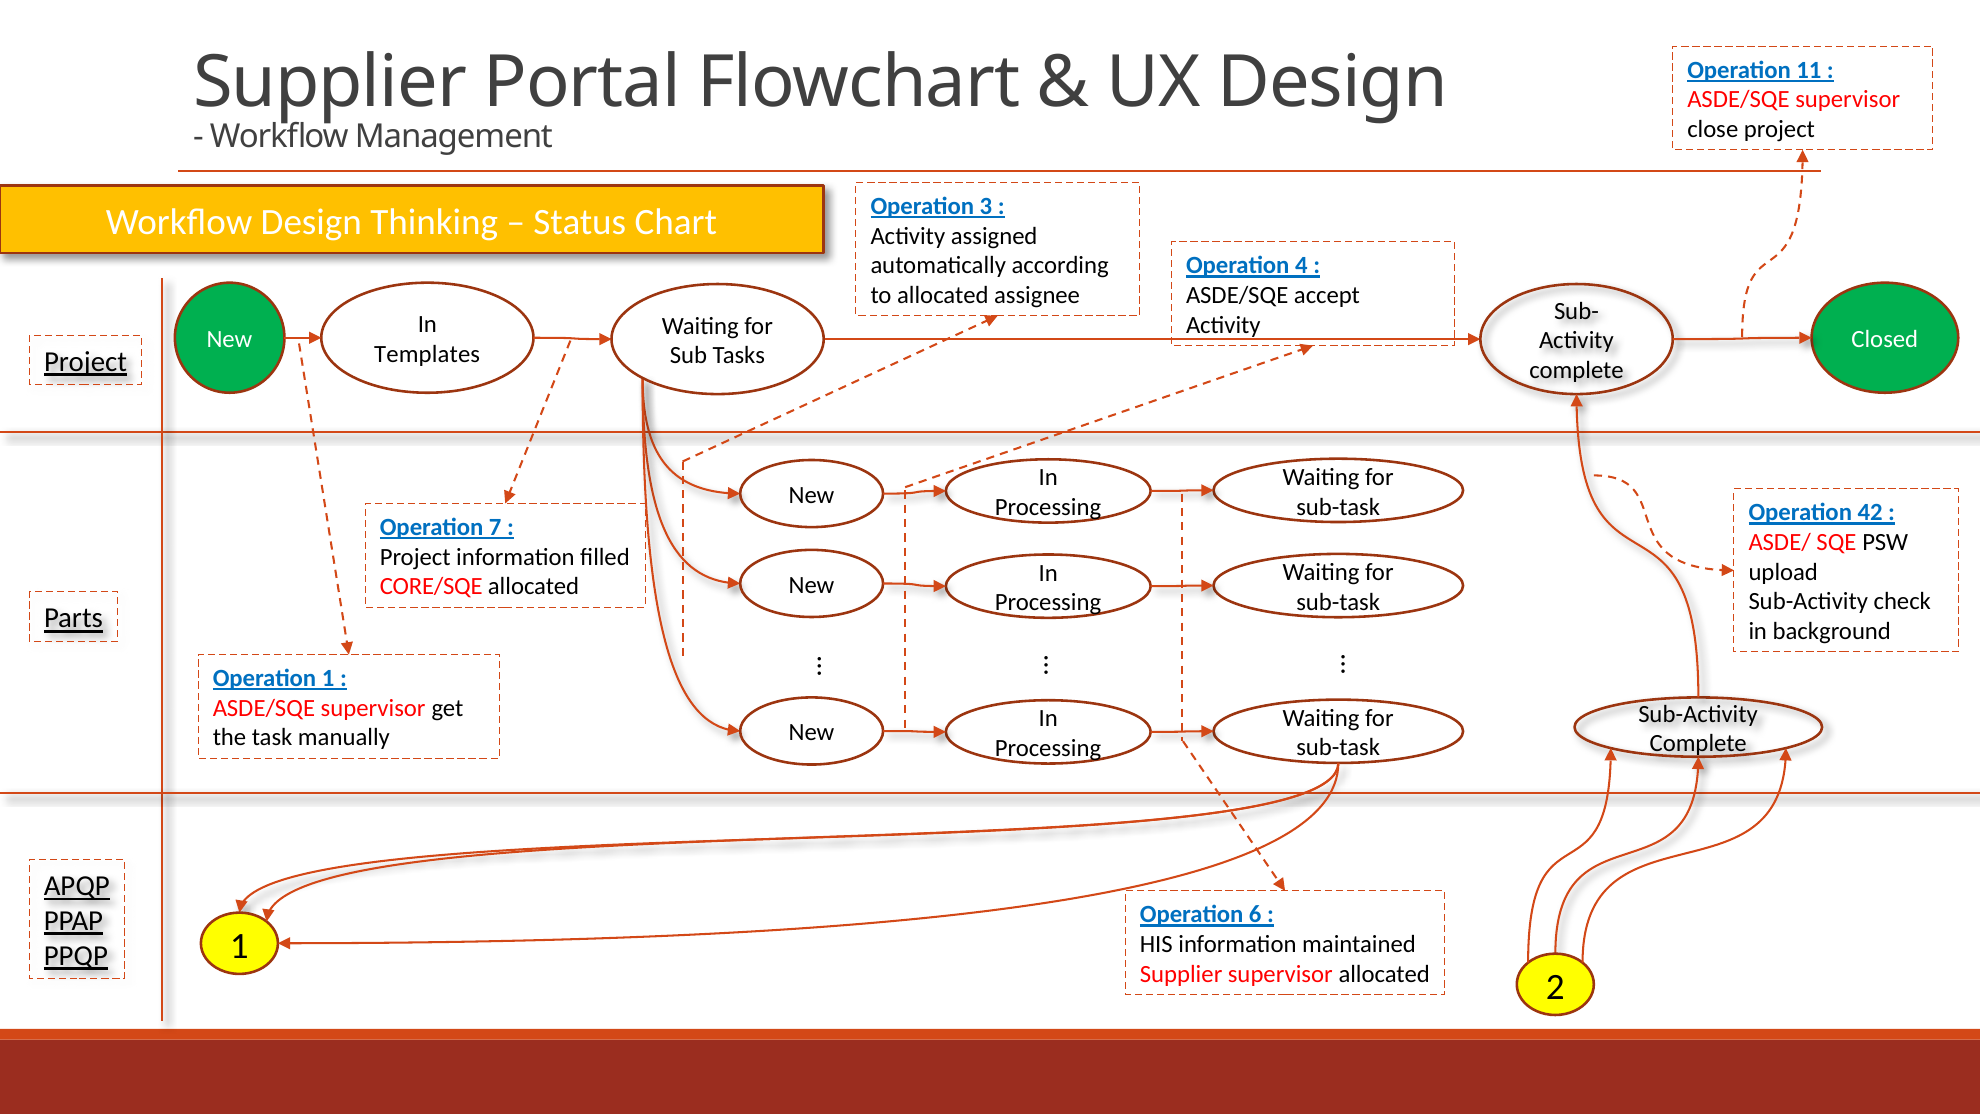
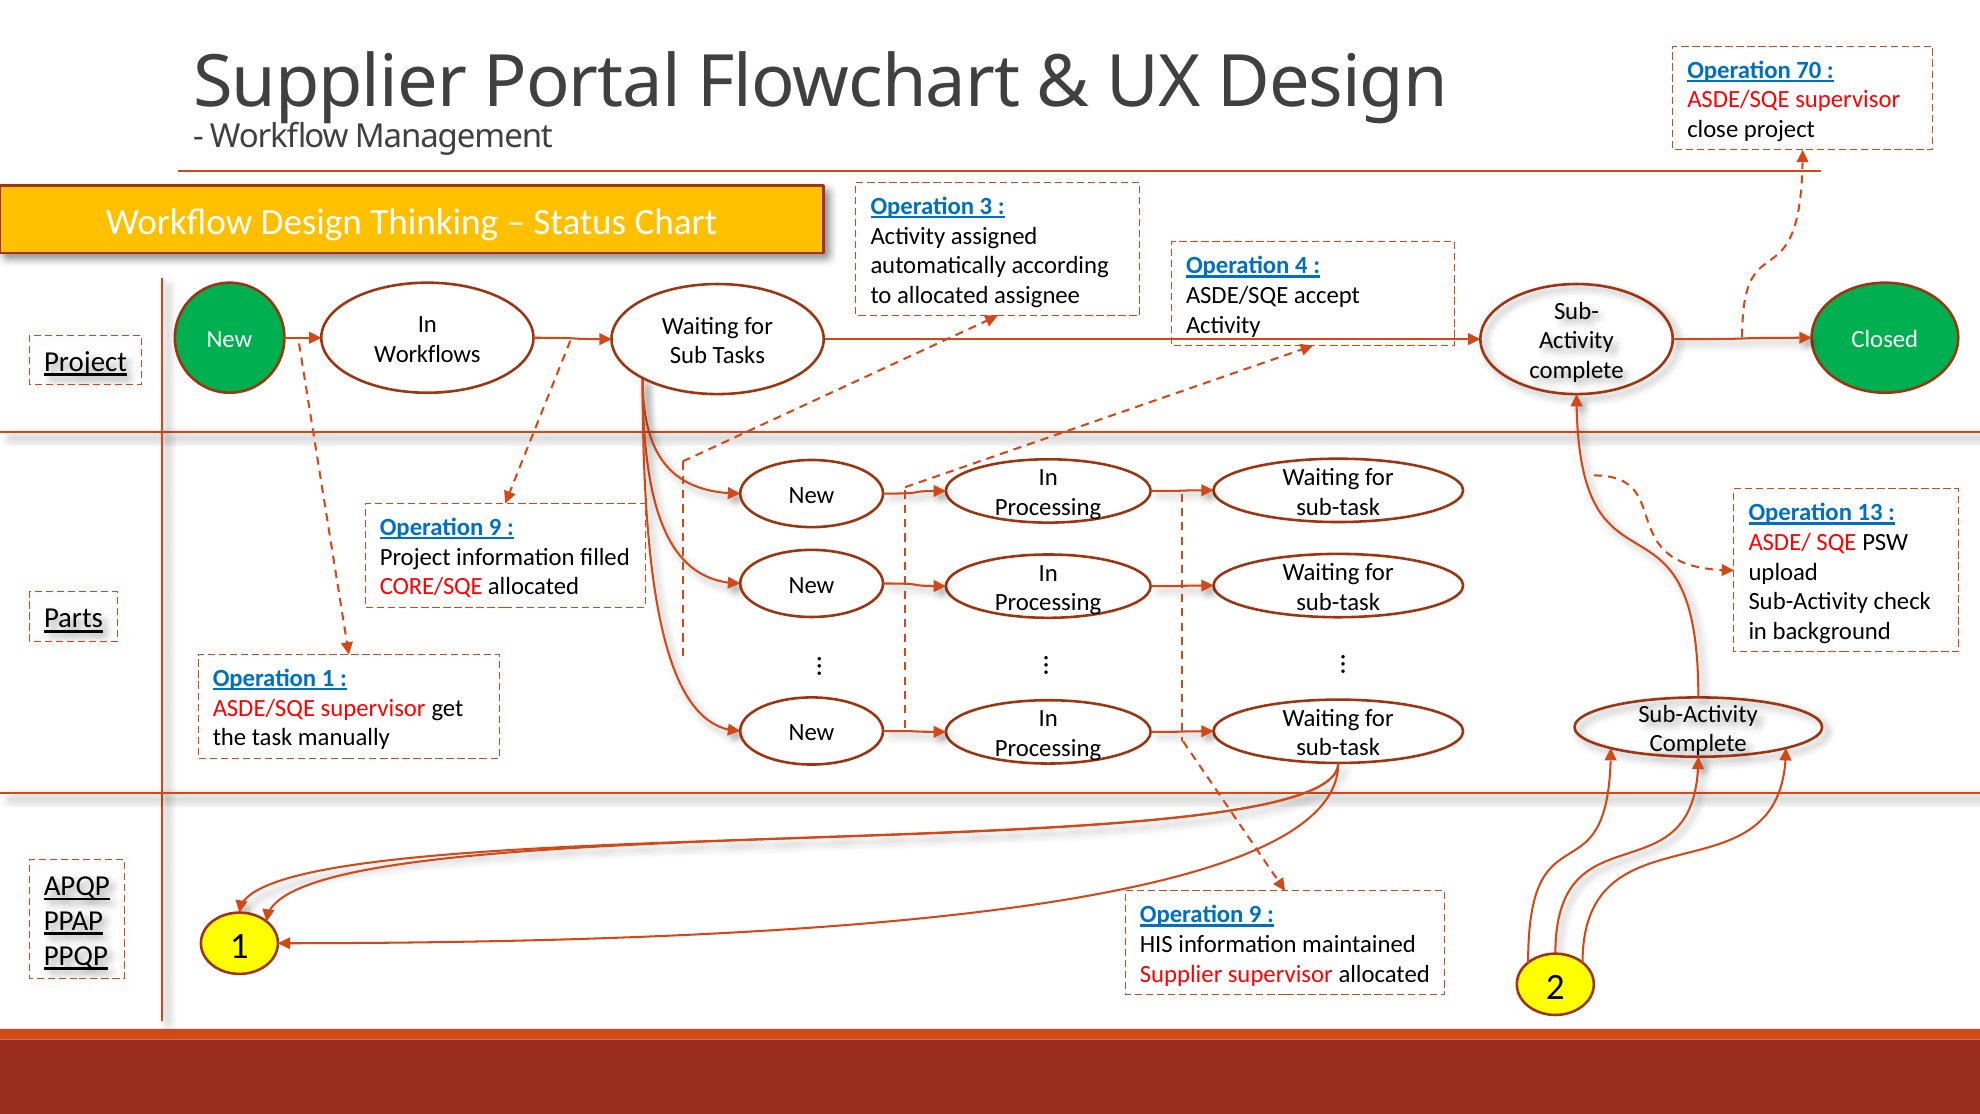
11: 11 -> 70
Templates: Templates -> Workflows
42: 42 -> 13
7 at (495, 527): 7 -> 9
6 at (1255, 914): 6 -> 9
